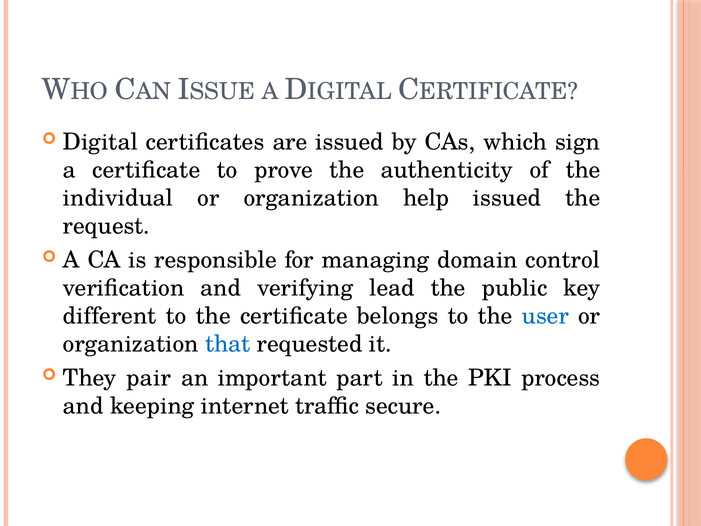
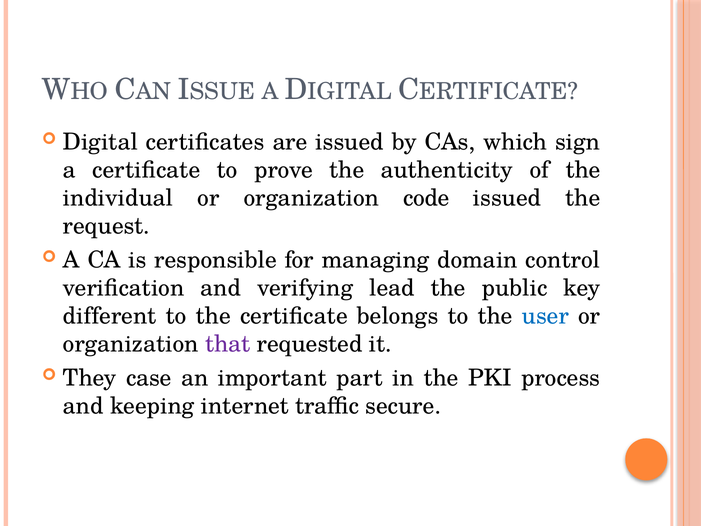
help: help -> code
that colour: blue -> purple
pair: pair -> case
